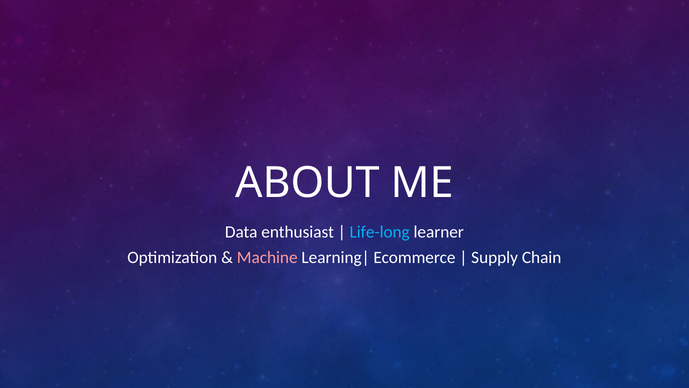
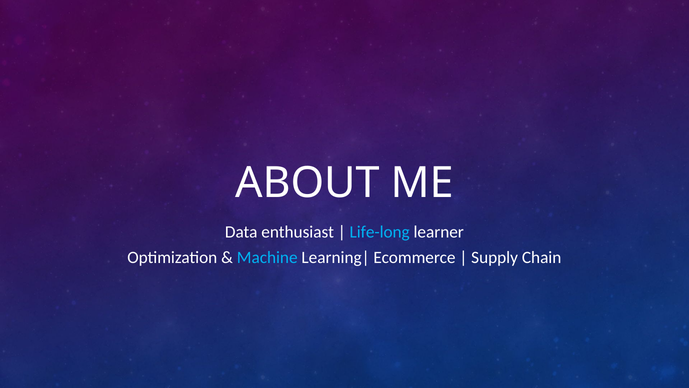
Machine colour: pink -> light blue
